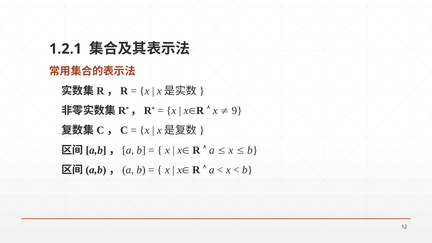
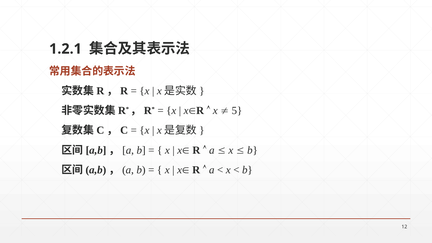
9: 9 -> 5
